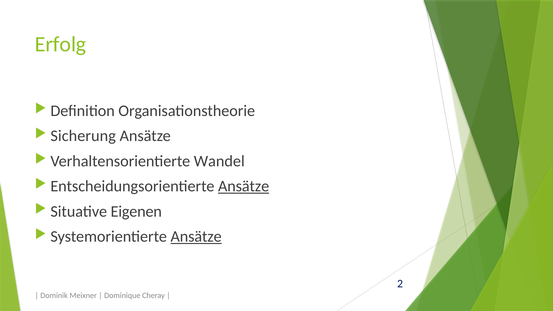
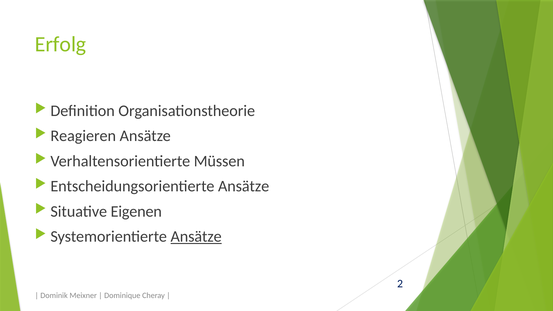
Sicherung: Sicherung -> Reagieren
Wandel: Wandel -> Müssen
Ansätze at (244, 186) underline: present -> none
